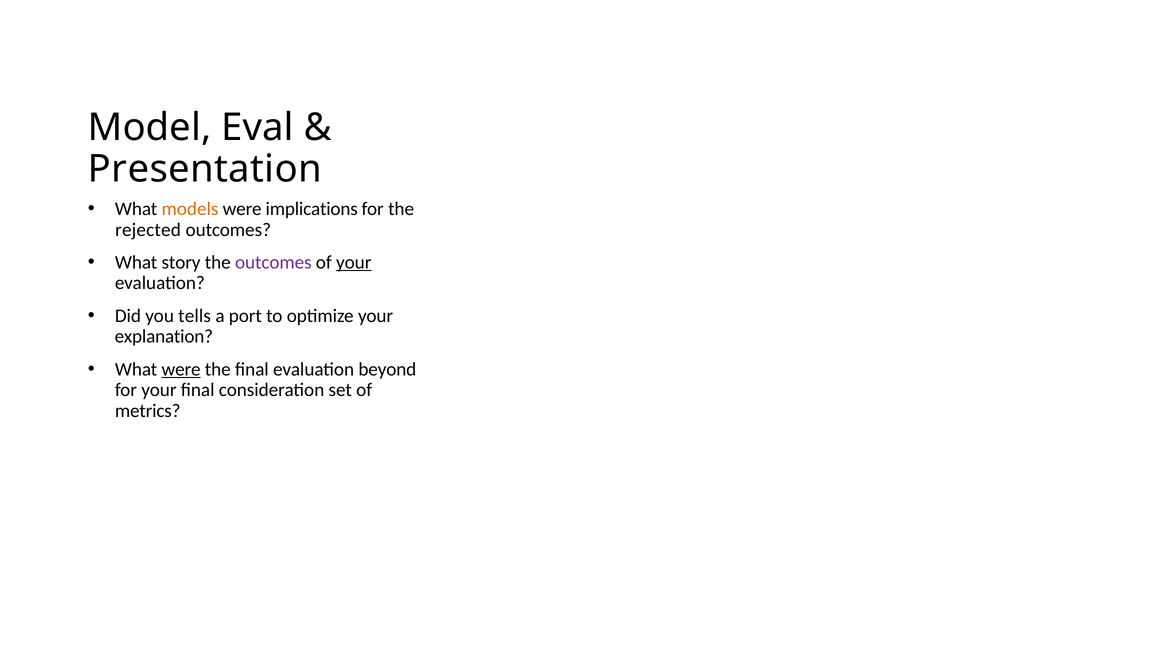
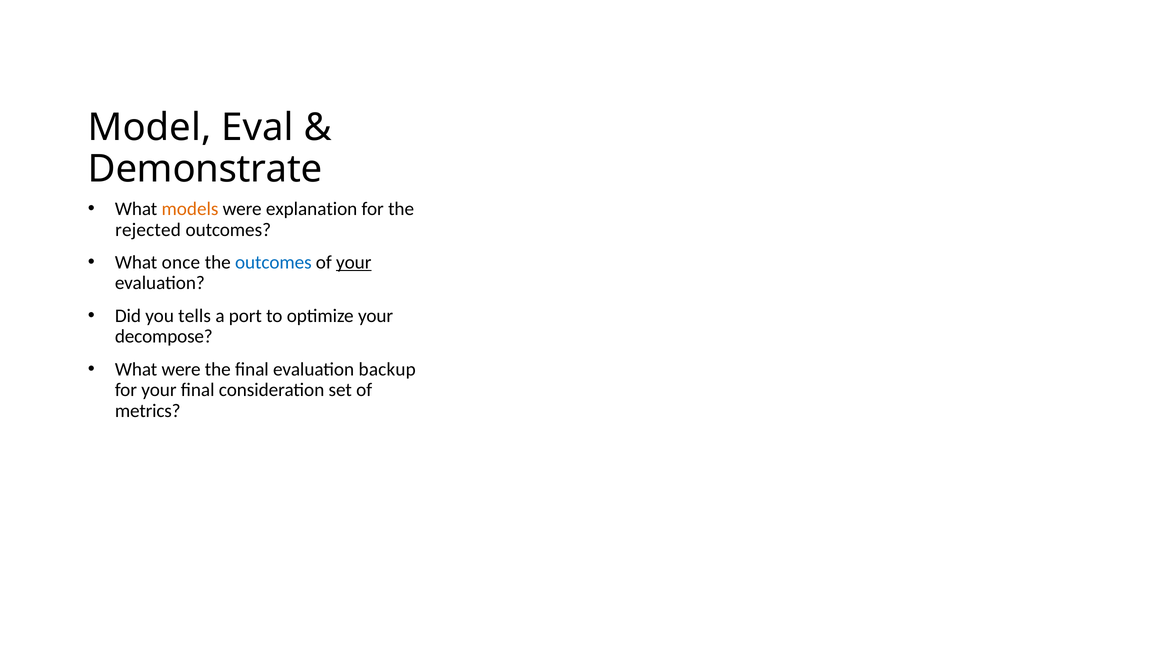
Presentation: Presentation -> Demonstrate
implications: implications -> explanation
story: story -> once
outcomes at (273, 262) colour: purple -> blue
explanation: explanation -> decompose
were at (181, 369) underline: present -> none
beyond: beyond -> backup
